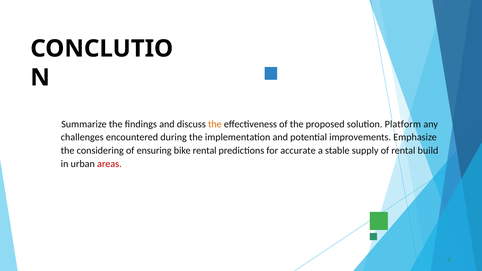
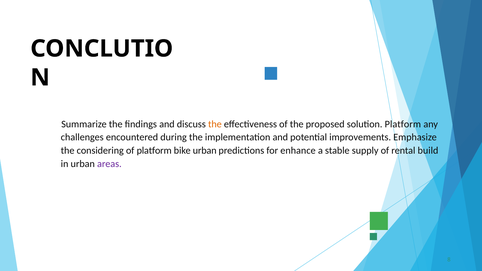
of ensuring: ensuring -> platform
bike rental: rental -> urban
accurate: accurate -> enhance
areas colour: red -> purple
